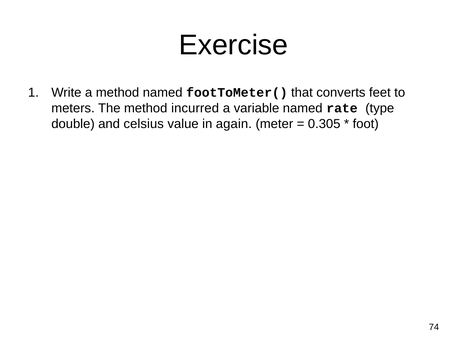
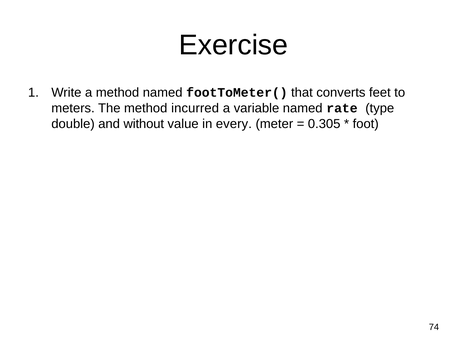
celsius: celsius -> without
again: again -> every
